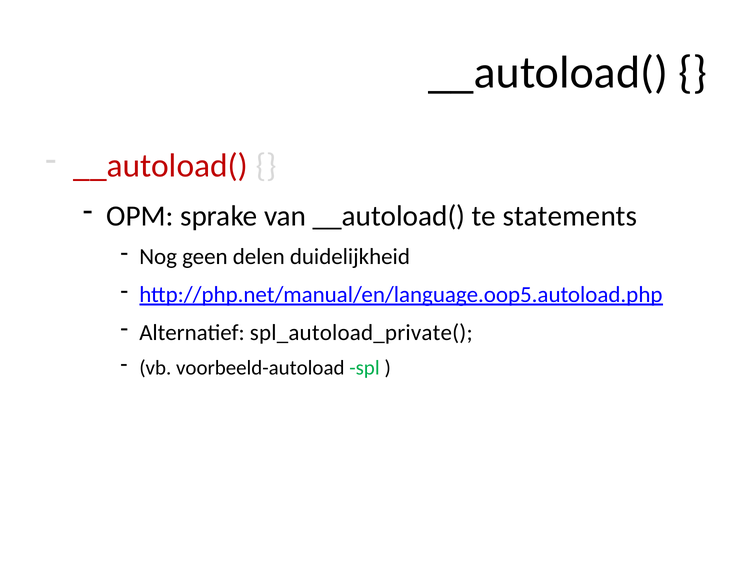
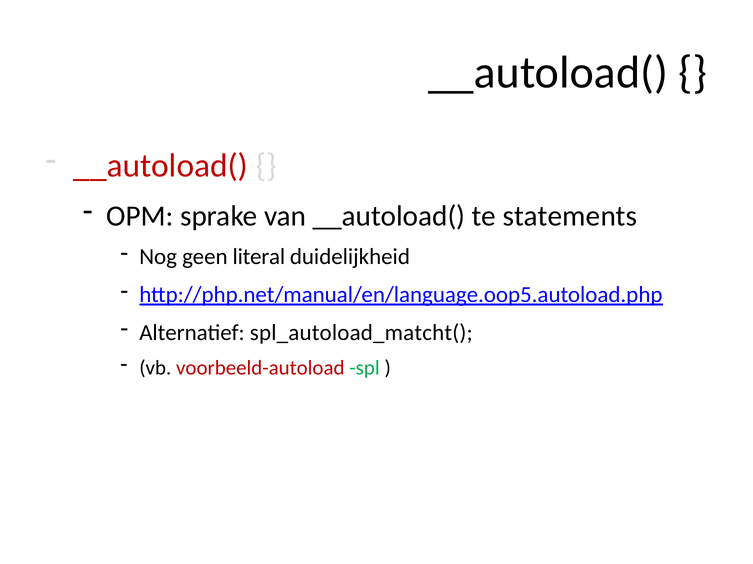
delen: delen -> literal
spl_autoload_private(: spl_autoload_private( -> spl_autoload_matcht(
voorbeeld-autoload colour: black -> red
